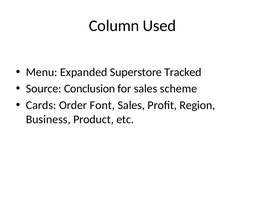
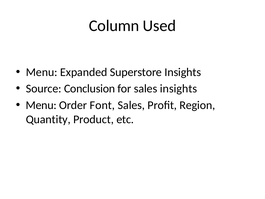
Superstore Tracked: Tracked -> Insights
sales scheme: scheme -> insights
Cards at (41, 105): Cards -> Menu
Business: Business -> Quantity
